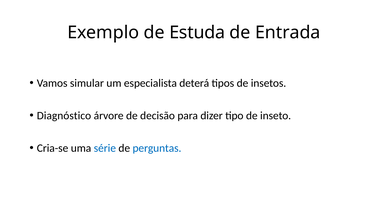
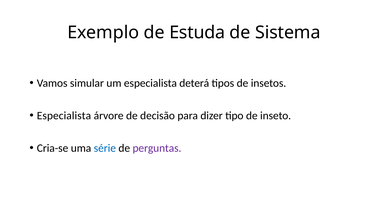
Entrada: Entrada -> Sistema
Diagnóstico at (64, 116): Diagnóstico -> Especialista
perguntas colour: blue -> purple
